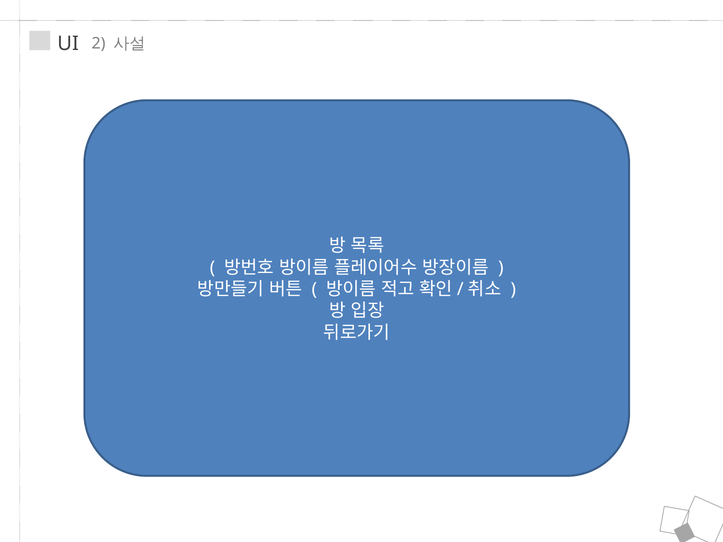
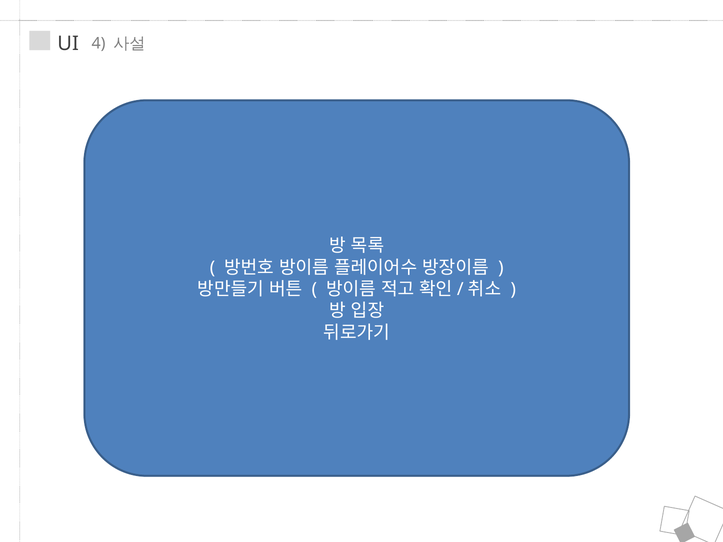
2: 2 -> 4
